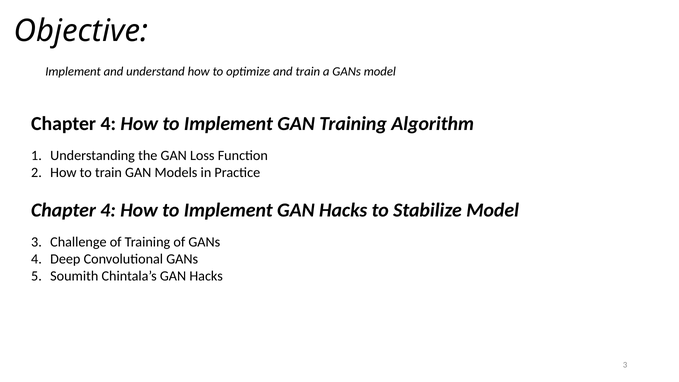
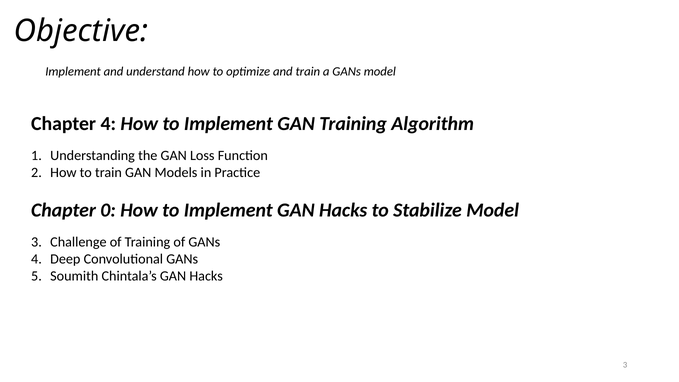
4 at (108, 210): 4 -> 0
